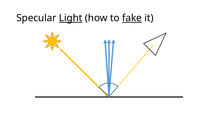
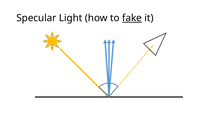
Light underline: present -> none
